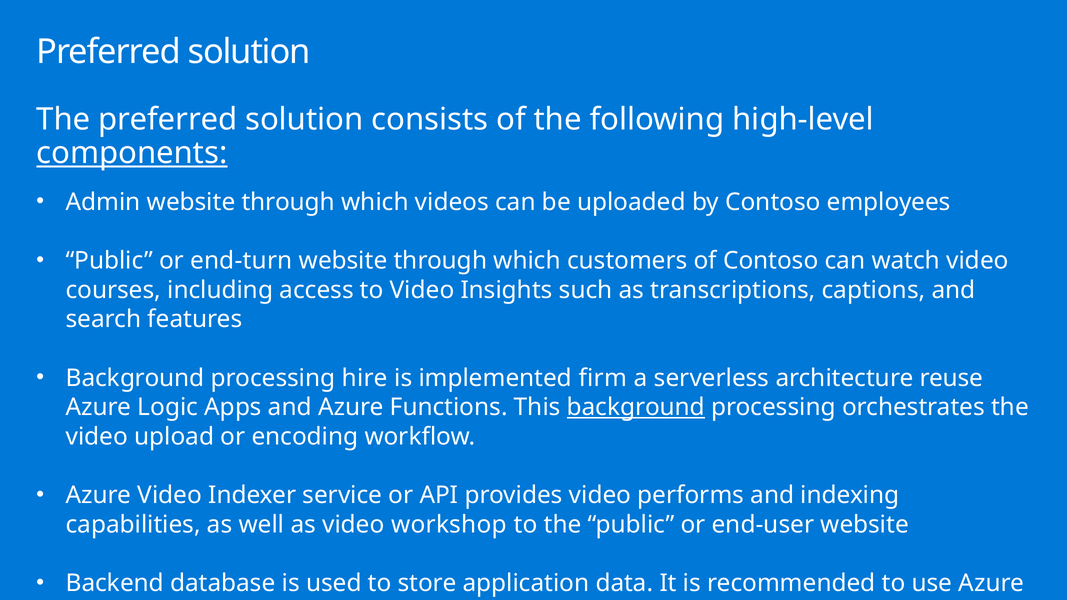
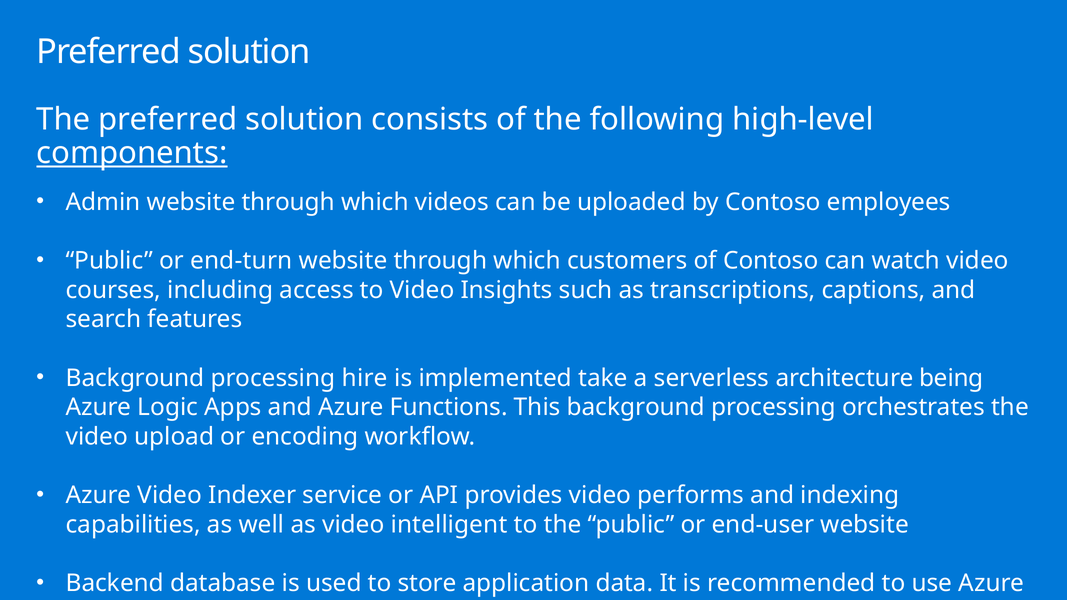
firm: firm -> take
reuse: reuse -> being
background at (636, 408) underline: present -> none
workshop: workshop -> intelligent
